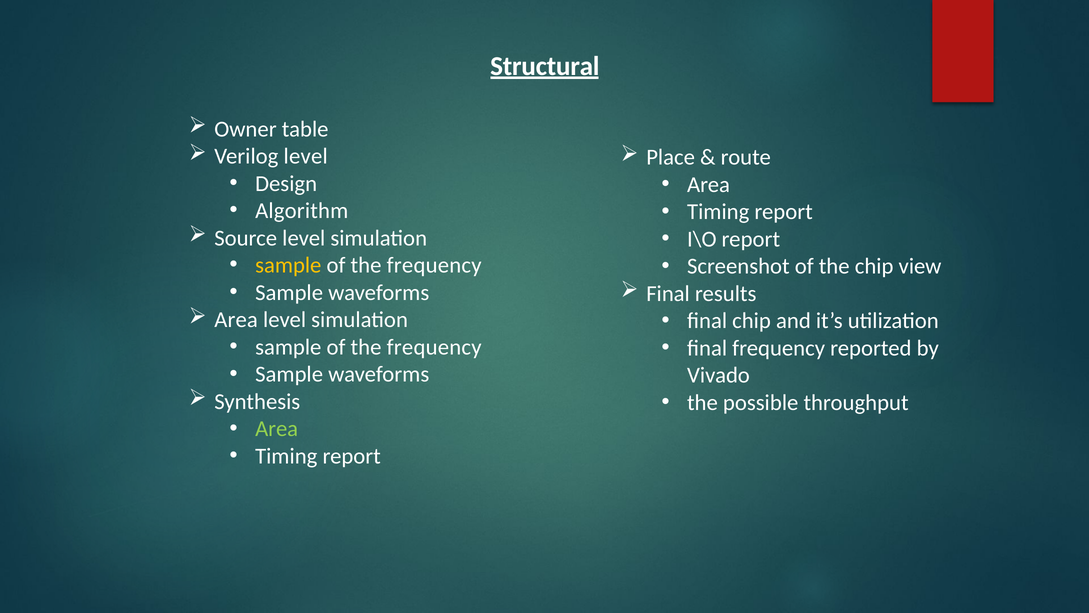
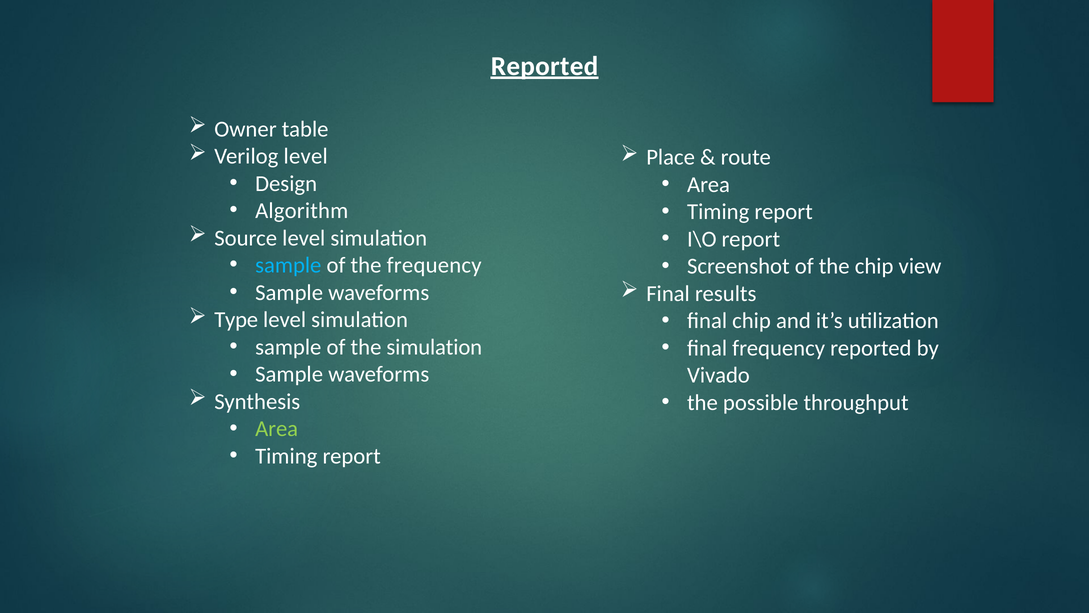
Structural at (545, 66): Structural -> Reported
sample at (288, 265) colour: yellow -> light blue
Area at (236, 320): Area -> Type
frequency at (434, 347): frequency -> simulation
